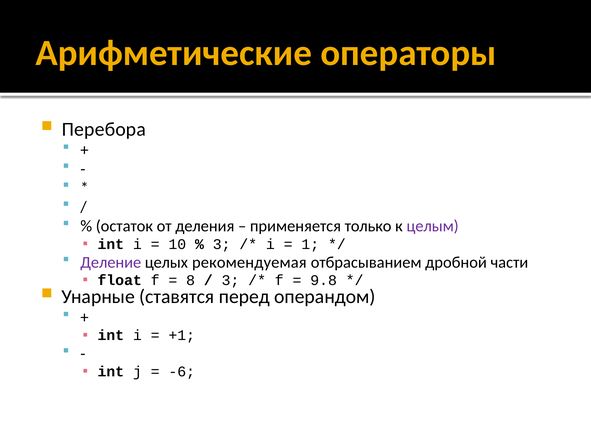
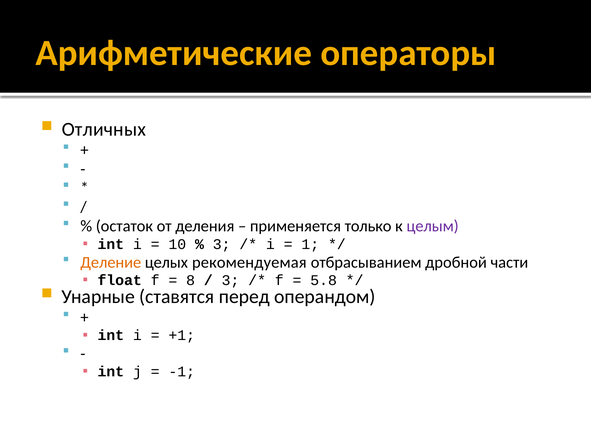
Перебора: Перебора -> Отличных
Деление colour: purple -> orange
9.8: 9.8 -> 5.8
-6: -6 -> -1
